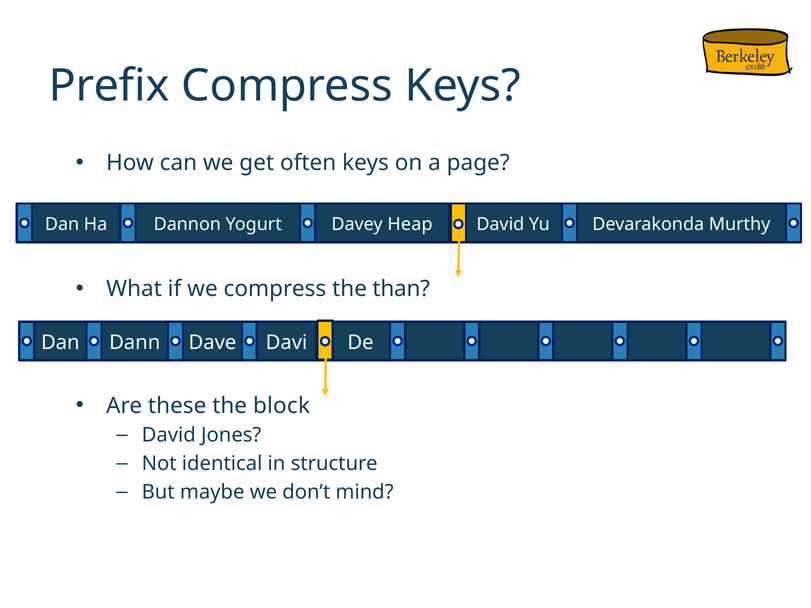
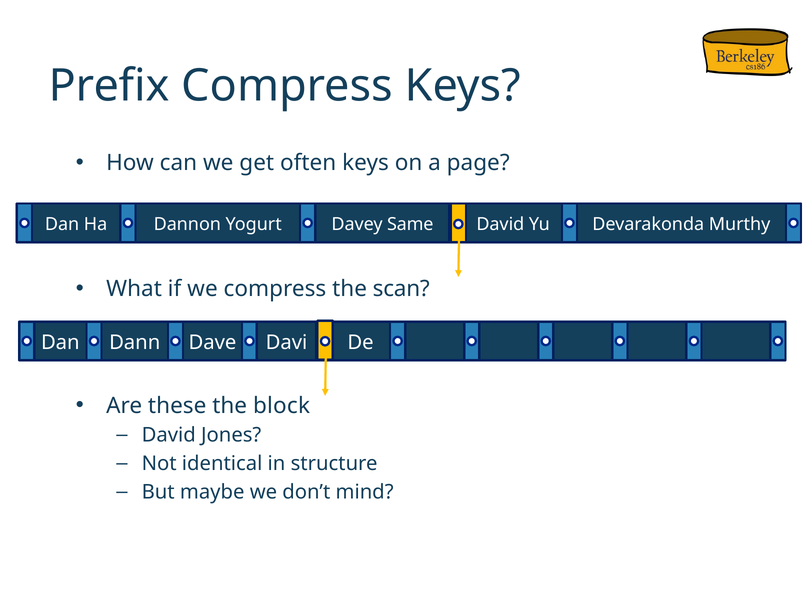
Heap: Heap -> Same
than: than -> scan
